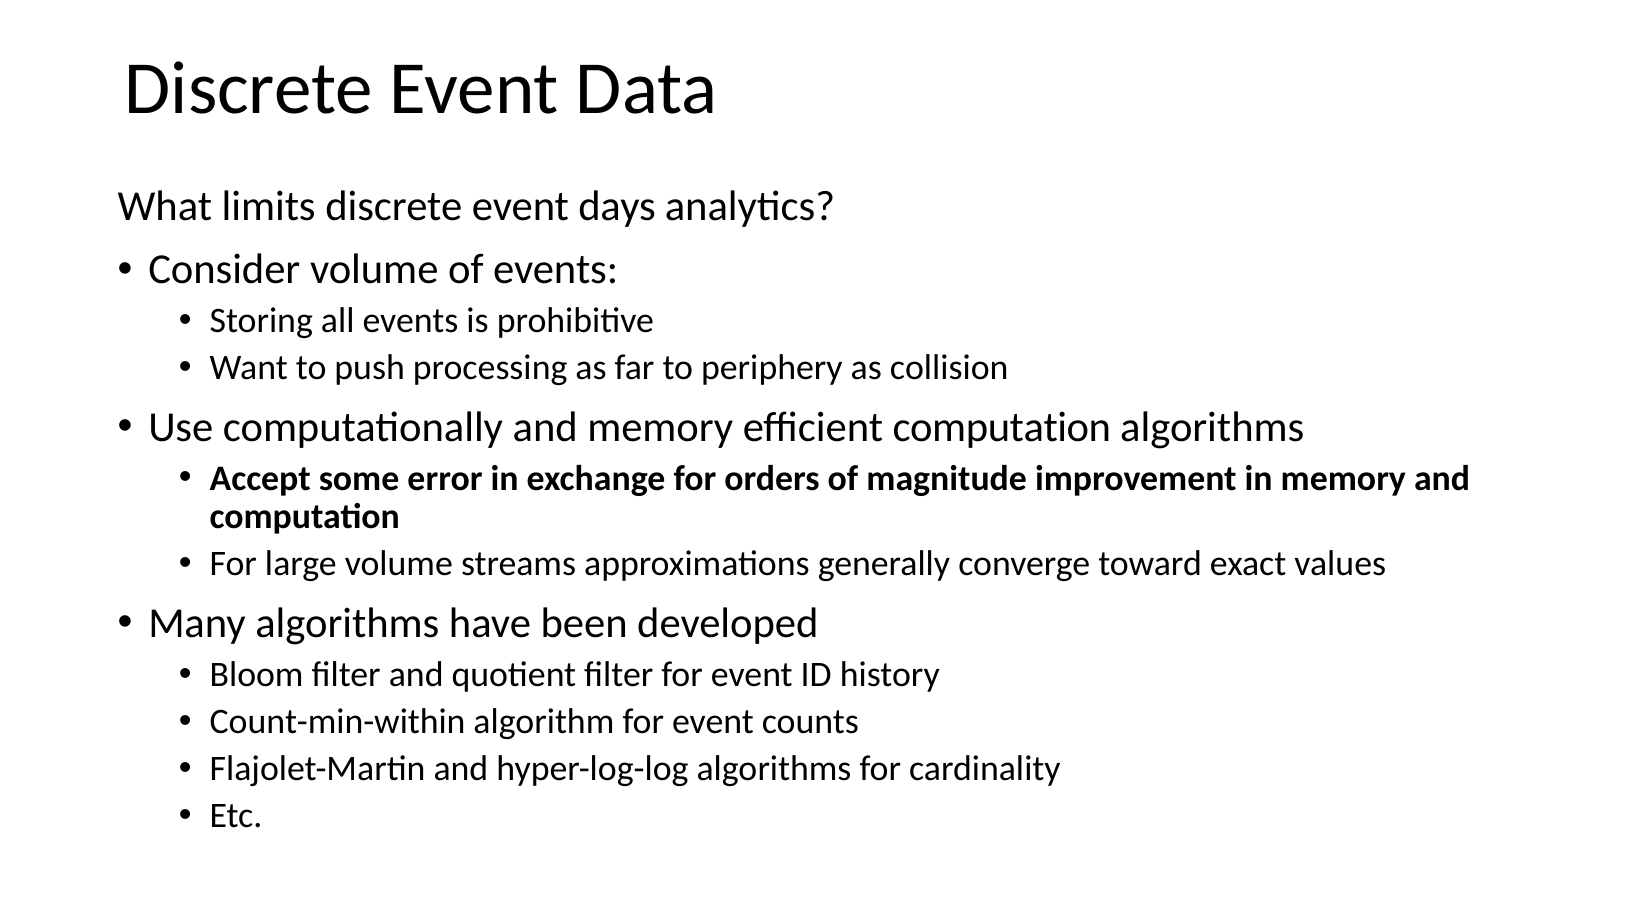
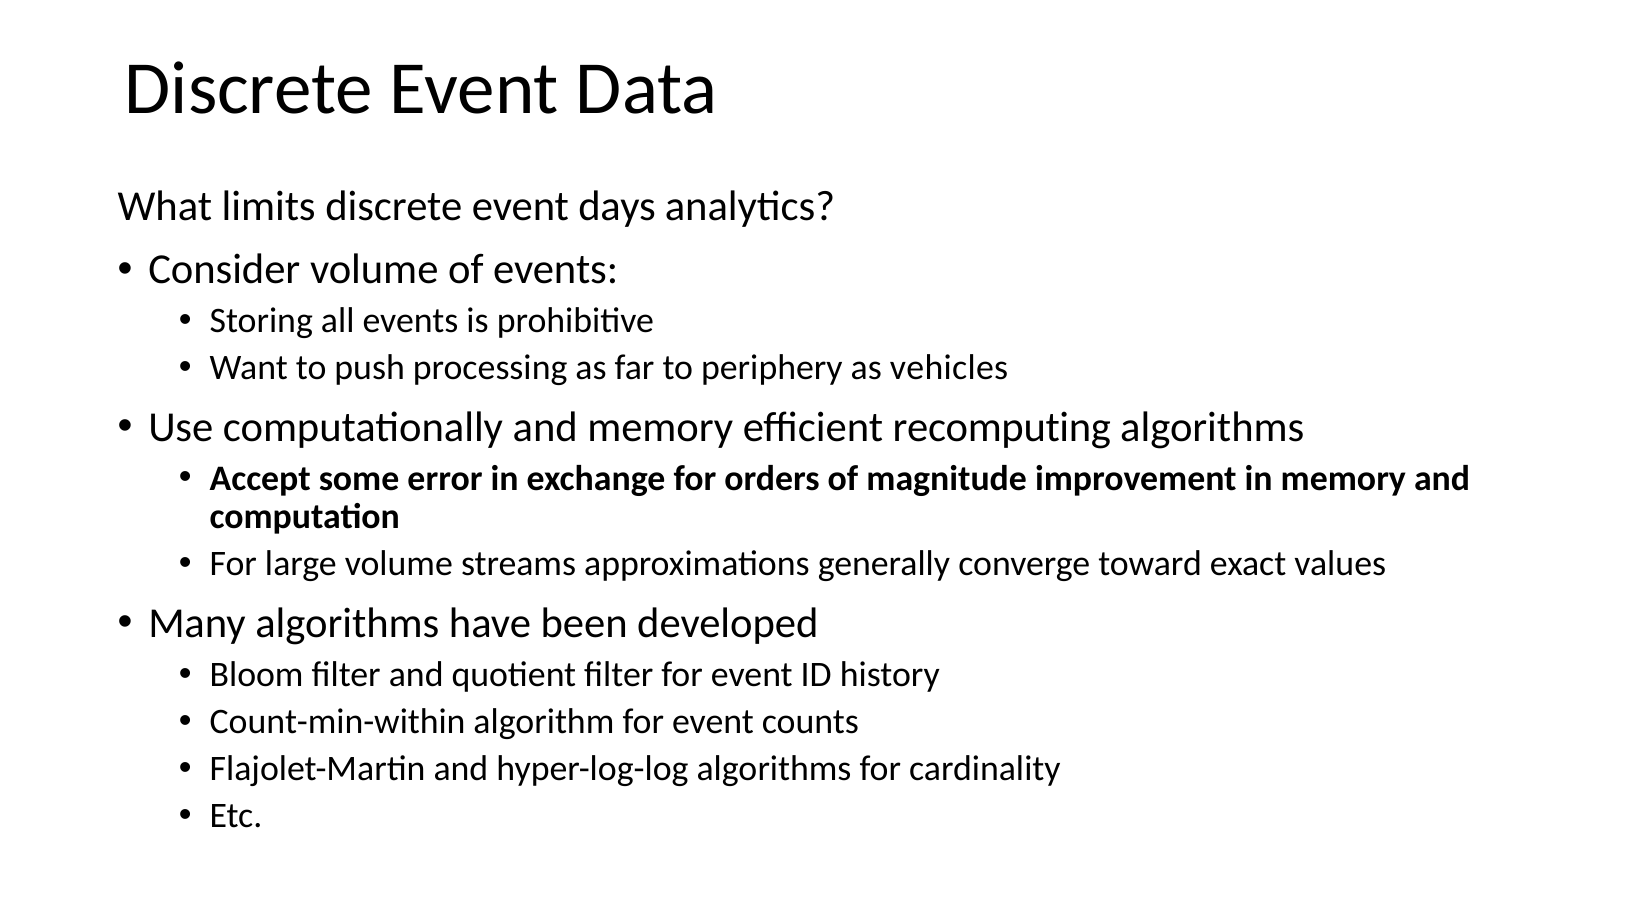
collision: collision -> vehicles
efficient computation: computation -> recomputing
